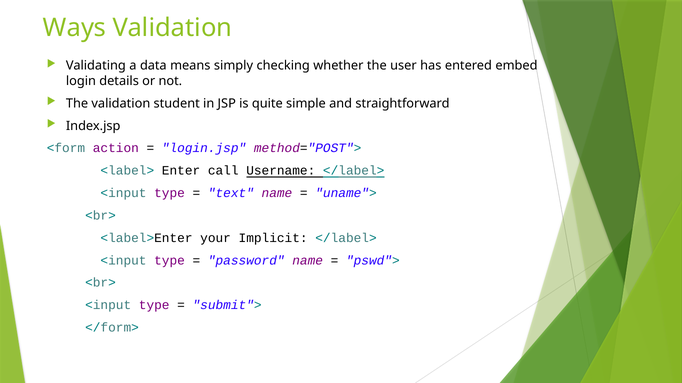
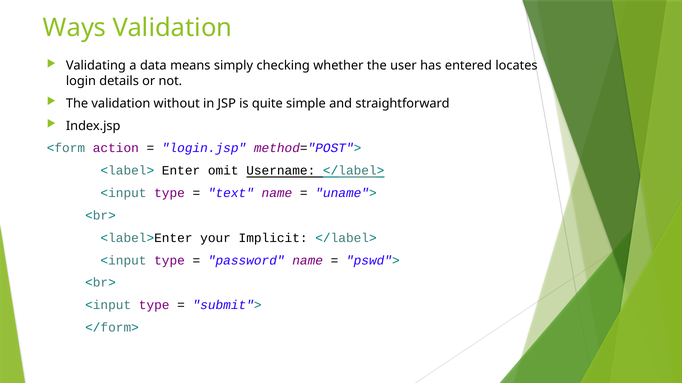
embed: embed -> locates
student: student -> without
call: call -> omit
